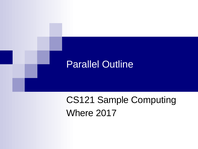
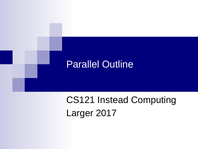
Sample: Sample -> Instead
Where: Where -> Larger
